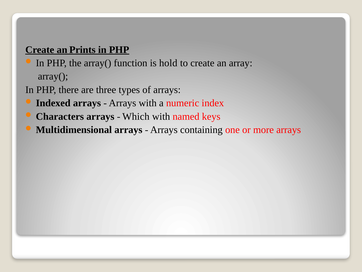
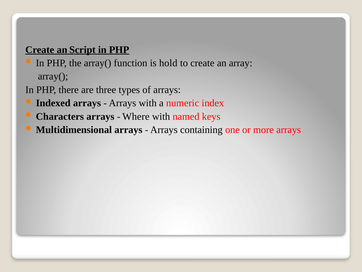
Prints: Prints -> Script
Which: Which -> Where
